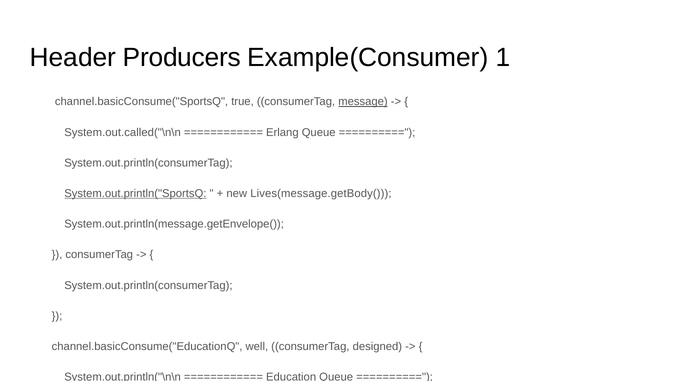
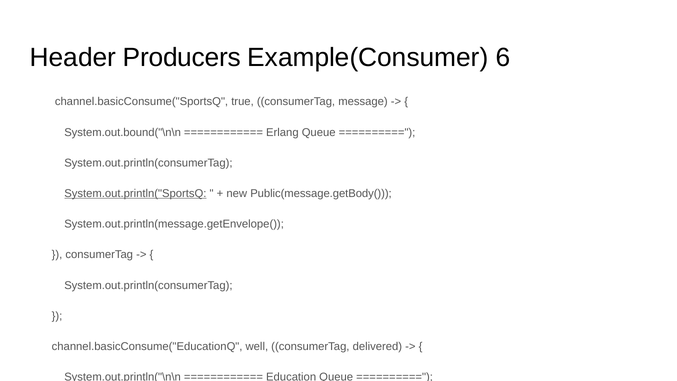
1: 1 -> 6
message underline: present -> none
System.out.called("\n\n: System.out.called("\n\n -> System.out.bound("\n\n
Lives(message.getBody(: Lives(message.getBody( -> Public(message.getBody(
designed: designed -> delivered
